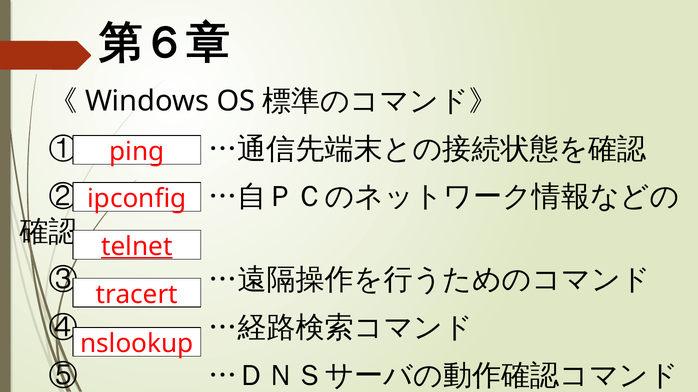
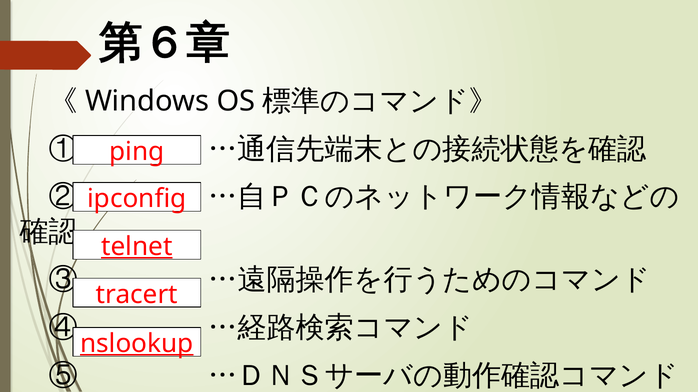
nslookup underline: none -> present
